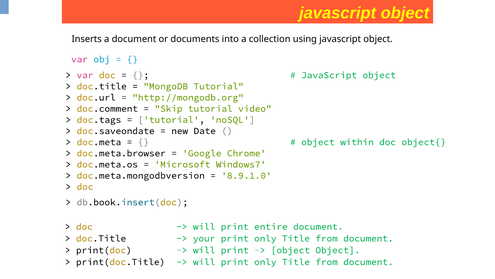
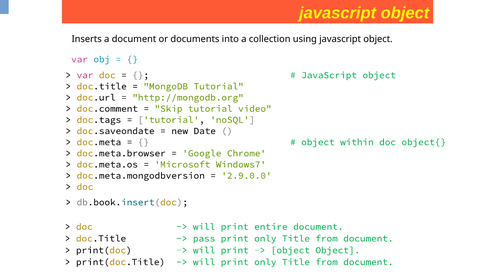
8.9.1.0: 8.9.1.0 -> 2.9.0.0
your: your -> pass
